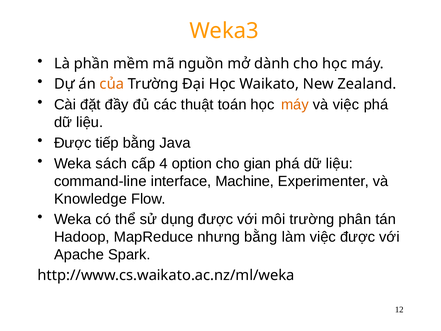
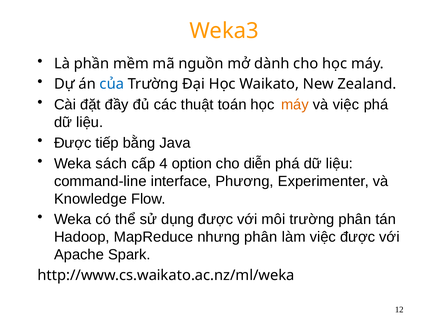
của colour: orange -> blue
gian: gian -> diễn
Machine: Machine -> Phương
nhưng bằng: bằng -> phân
